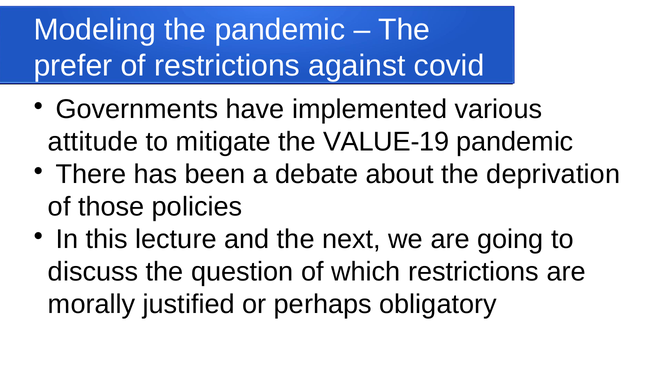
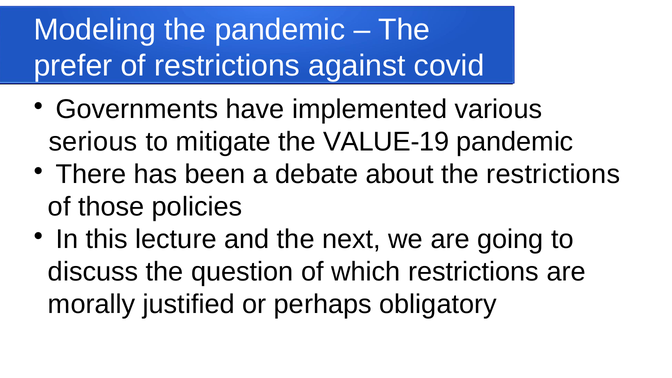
attitude: attitude -> serious
the deprivation: deprivation -> restrictions
